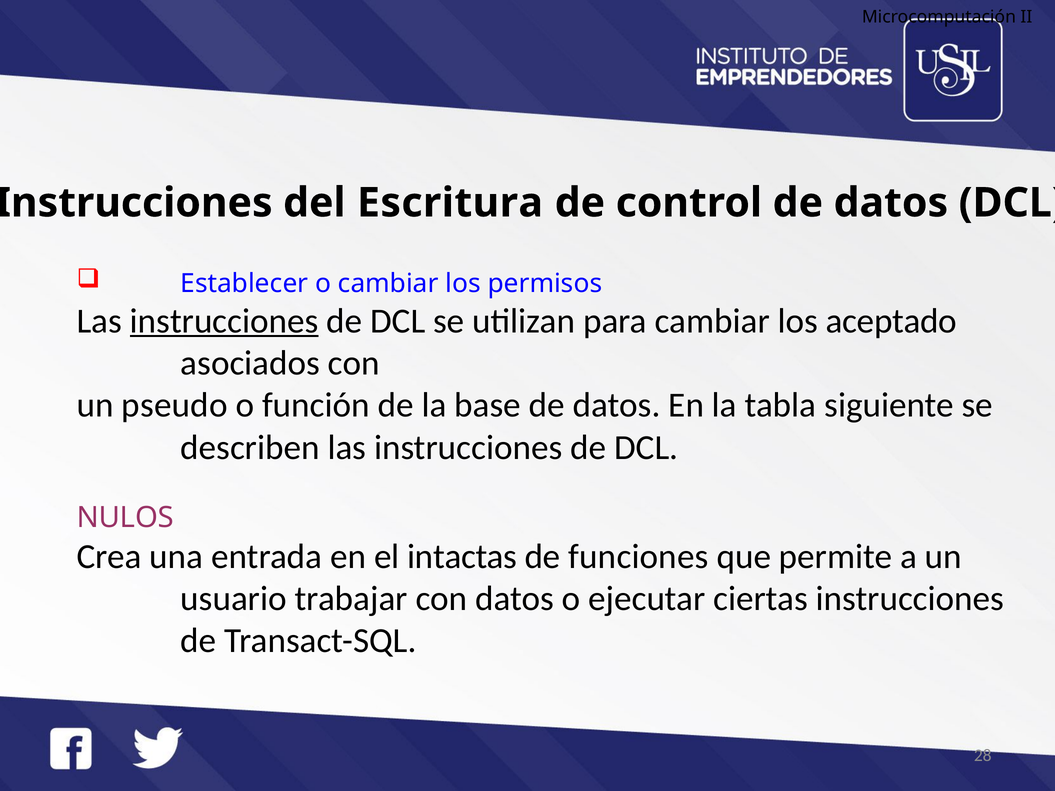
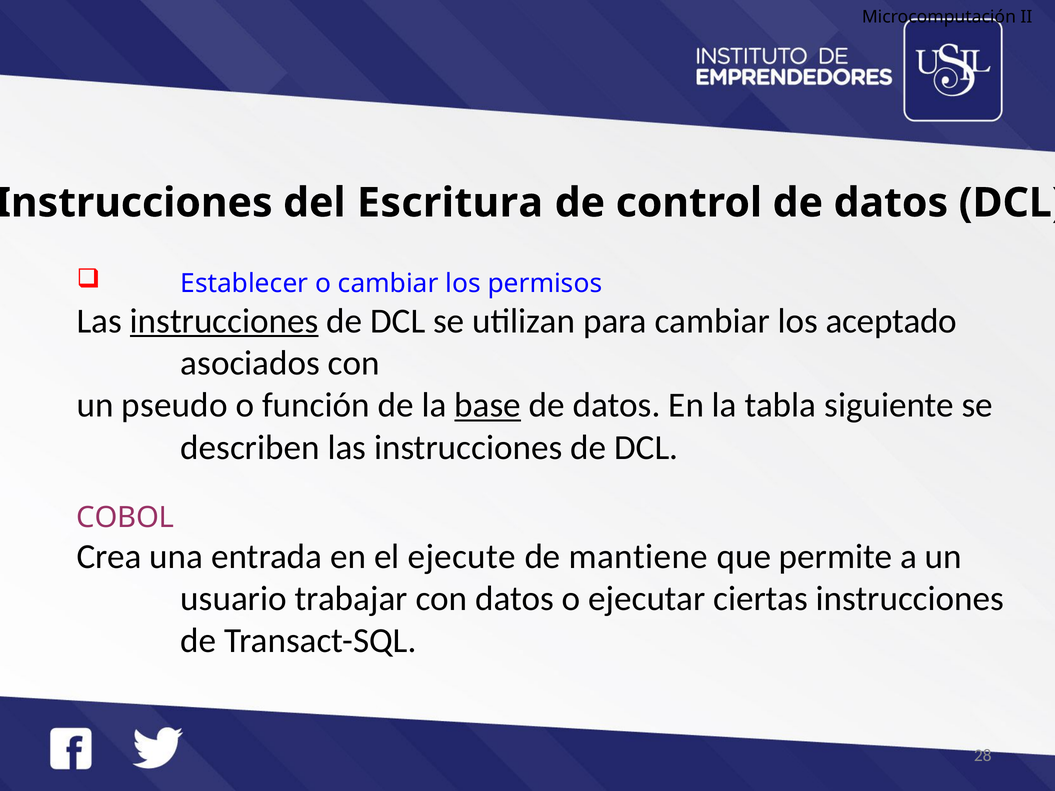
base underline: none -> present
NULOS: NULOS -> COBOL
intactas: intactas -> ejecute
funciones: funciones -> mantiene
